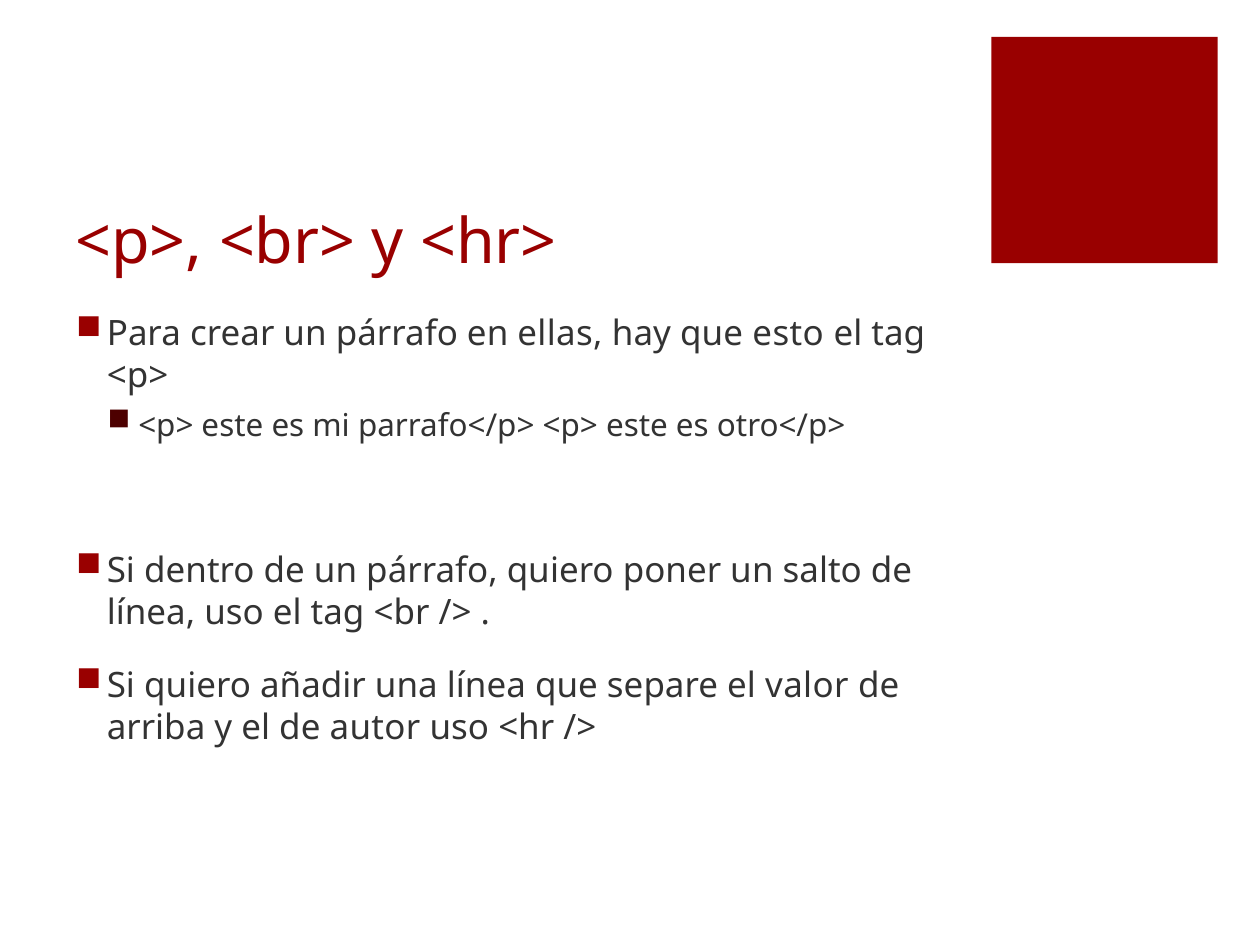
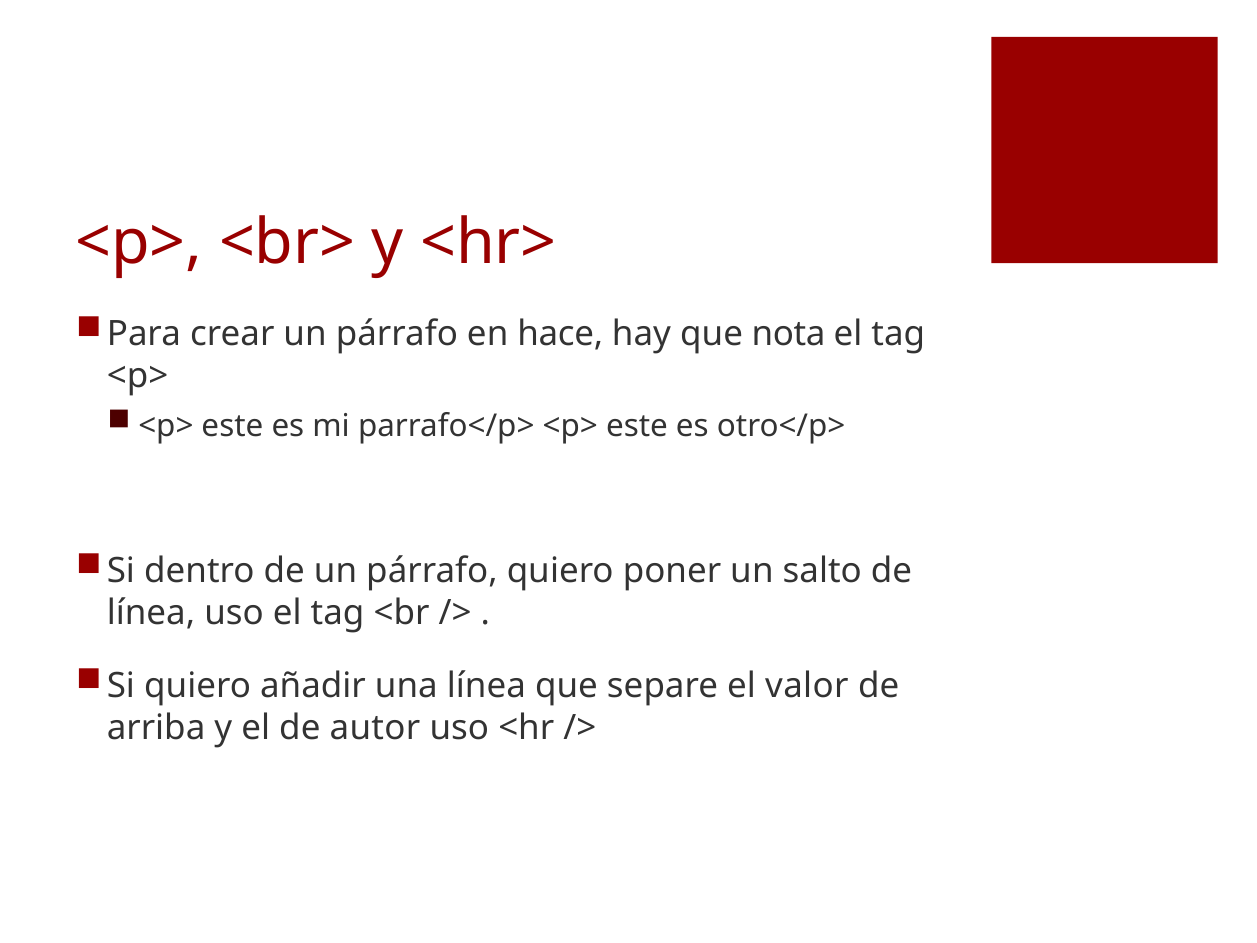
ellas: ellas -> hace
esto: esto -> nota
